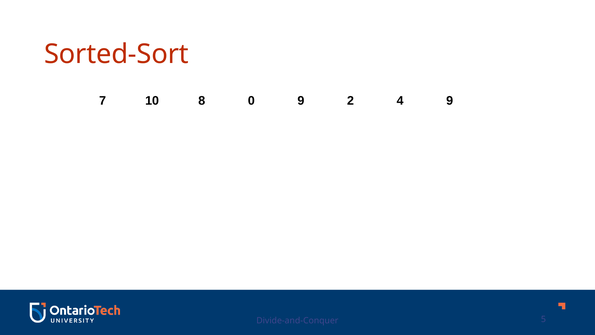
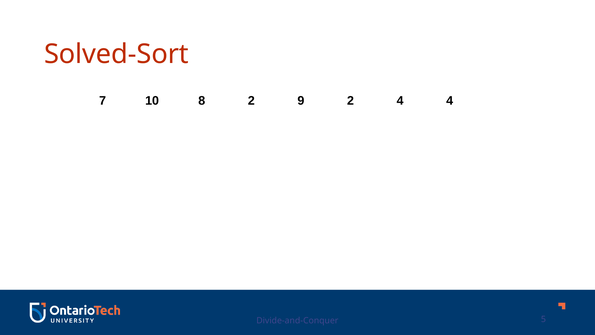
Sorted-Sort: Sorted-Sort -> Solved-Sort
8 0: 0 -> 2
4 9: 9 -> 4
